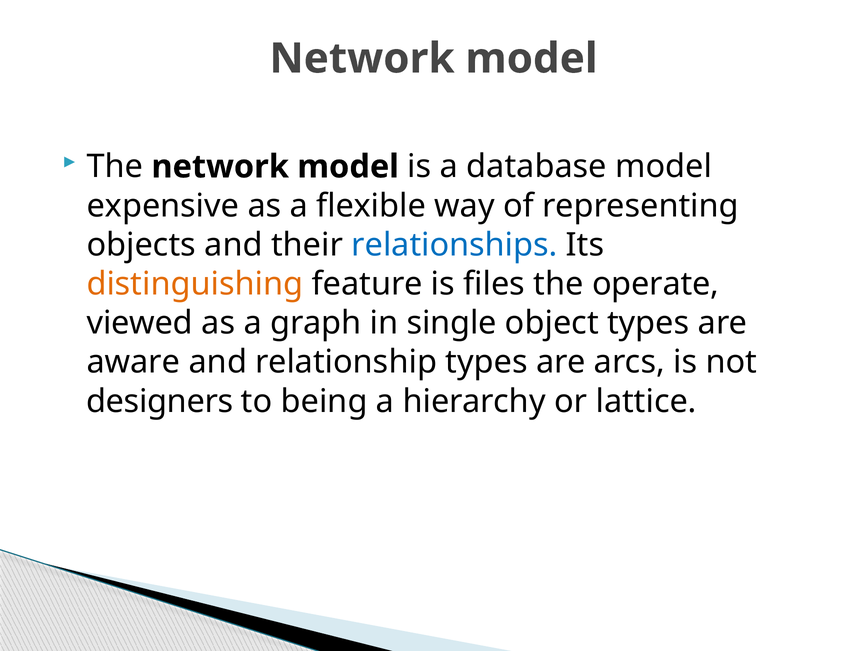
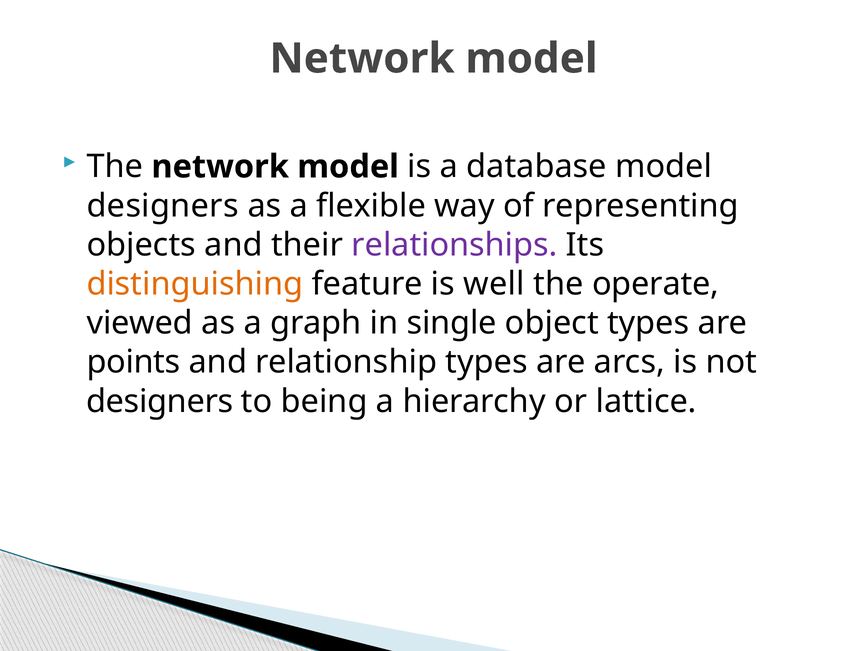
expensive at (163, 206): expensive -> designers
relationships colour: blue -> purple
files: files -> well
aware: aware -> points
